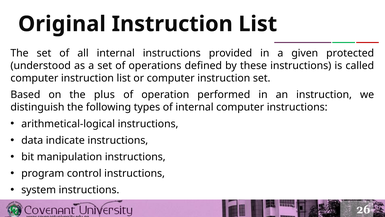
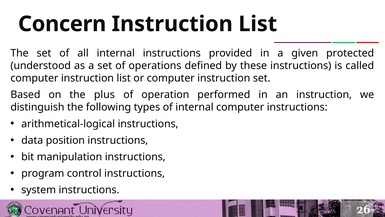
Original: Original -> Concern
indicate: indicate -> position
